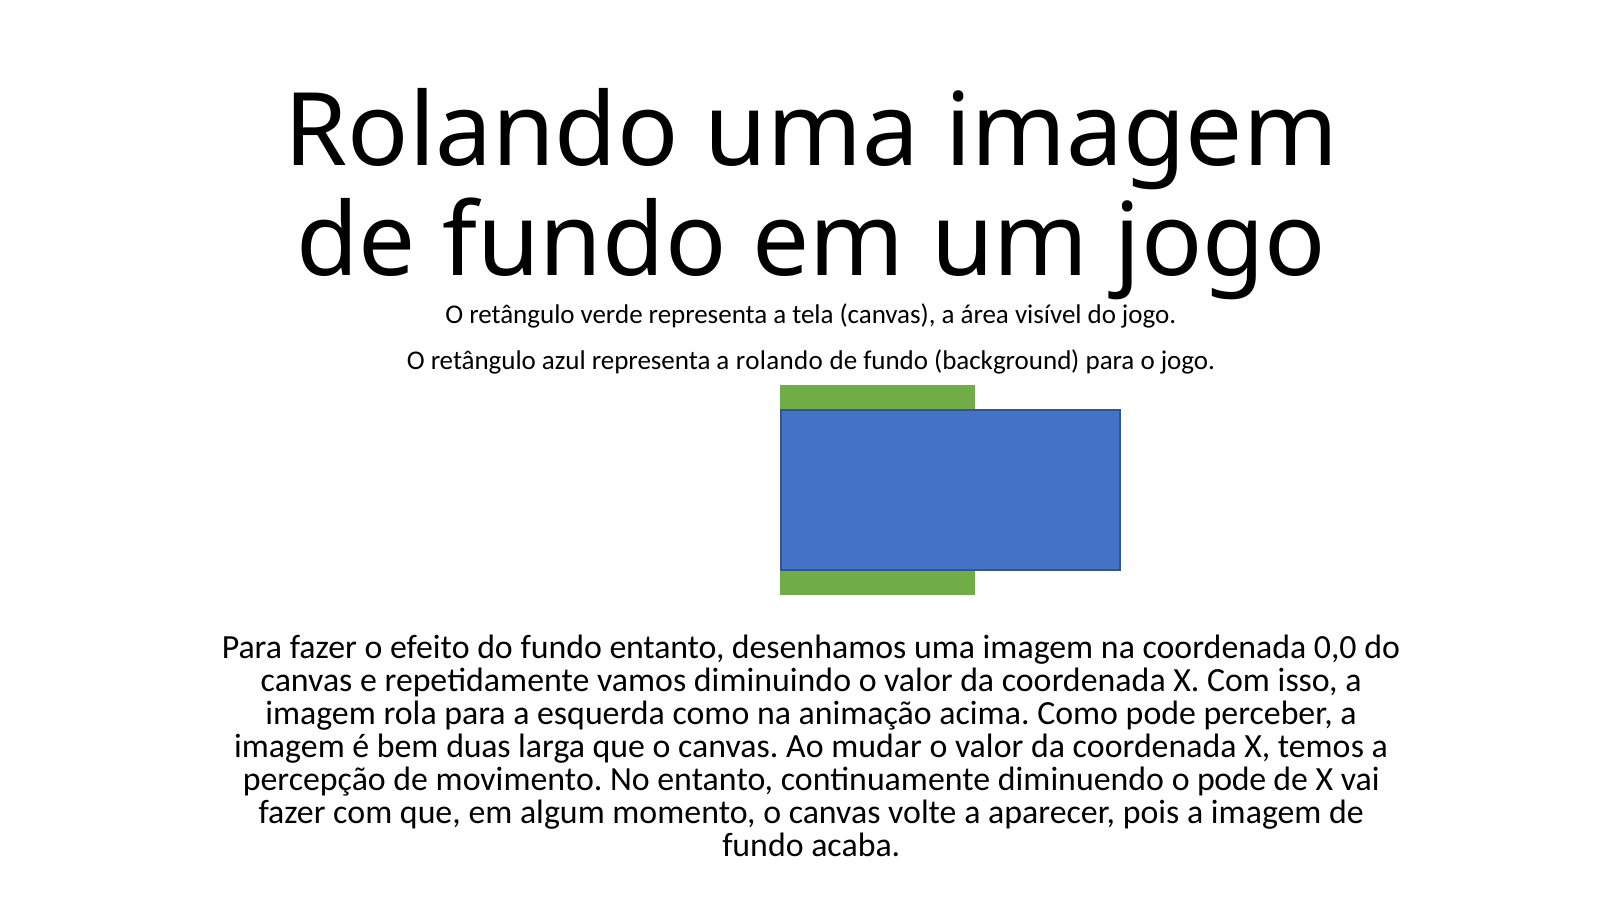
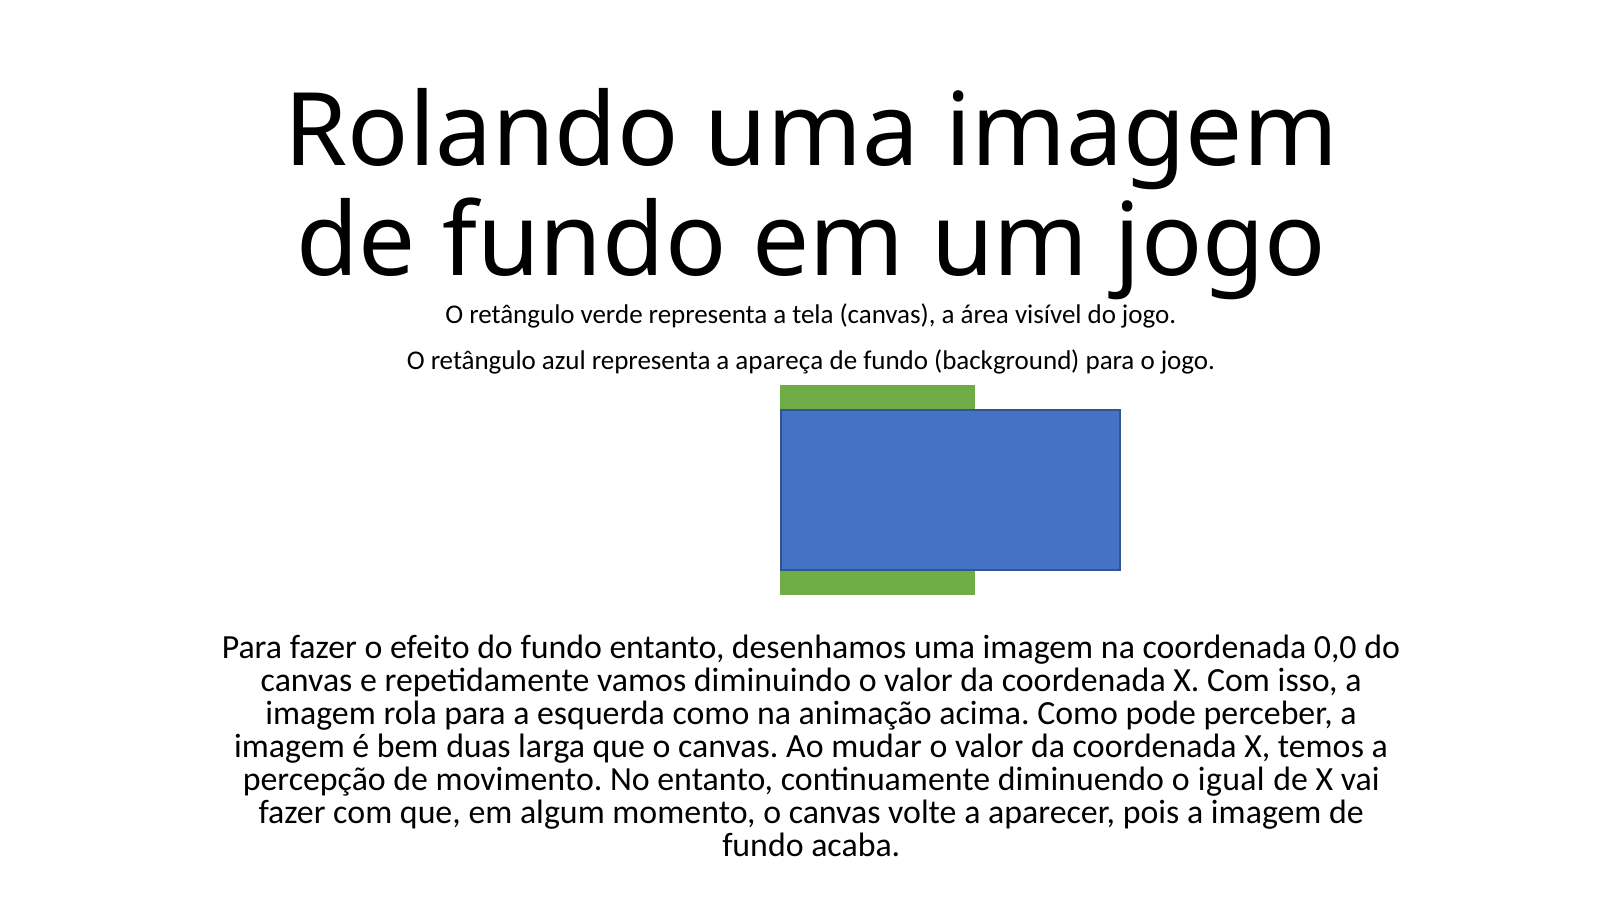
a rolando: rolando -> apareça
o pode: pode -> igual
